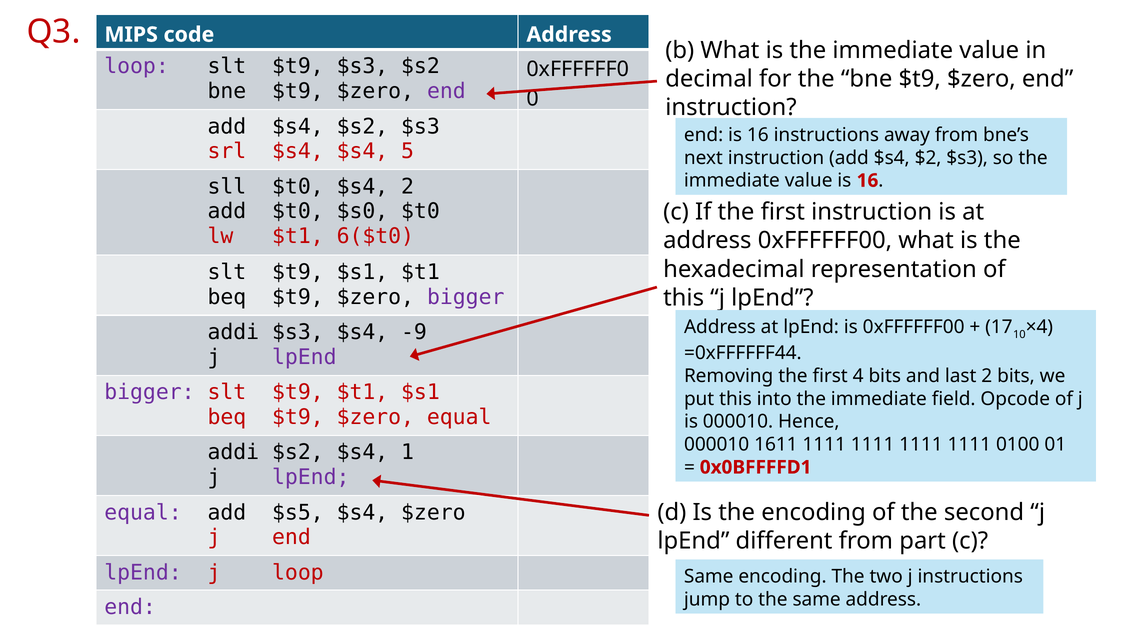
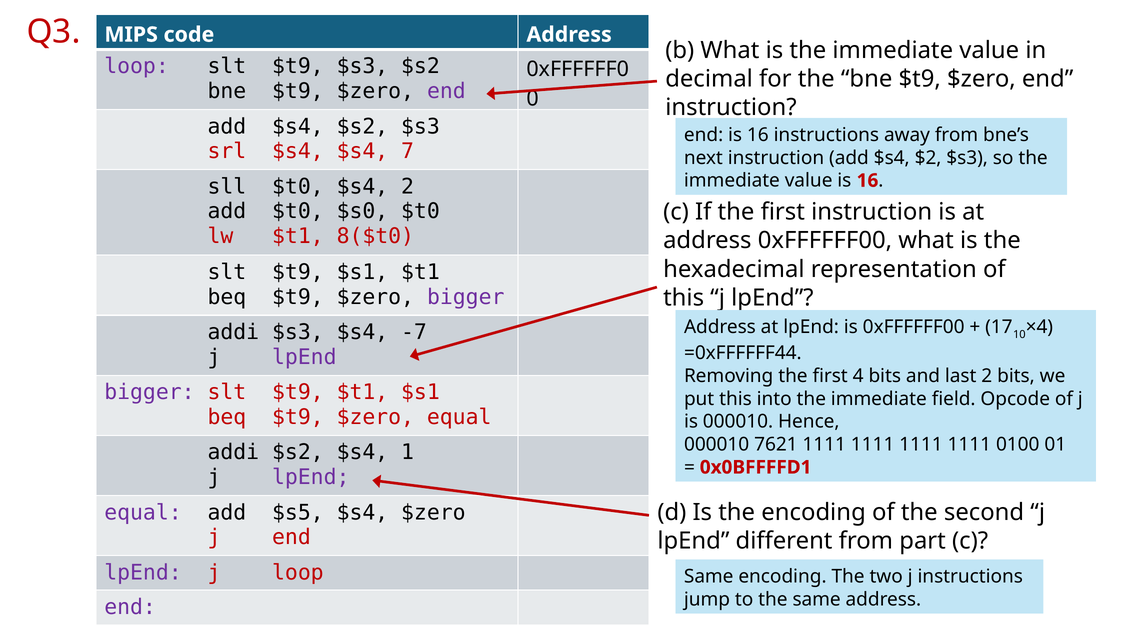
5: 5 -> 7
6($t0: 6($t0 -> 8($t0
-9: -9 -> -7
1611: 1611 -> 7621
